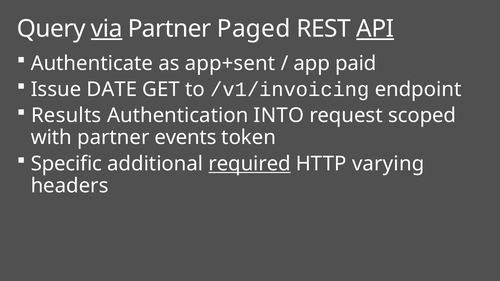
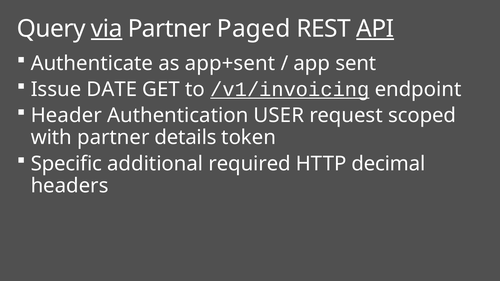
paid: paid -> sent
/v1/invoicing underline: none -> present
Results: Results -> Header
INTO: INTO -> USER
events: events -> details
required underline: present -> none
varying: varying -> decimal
